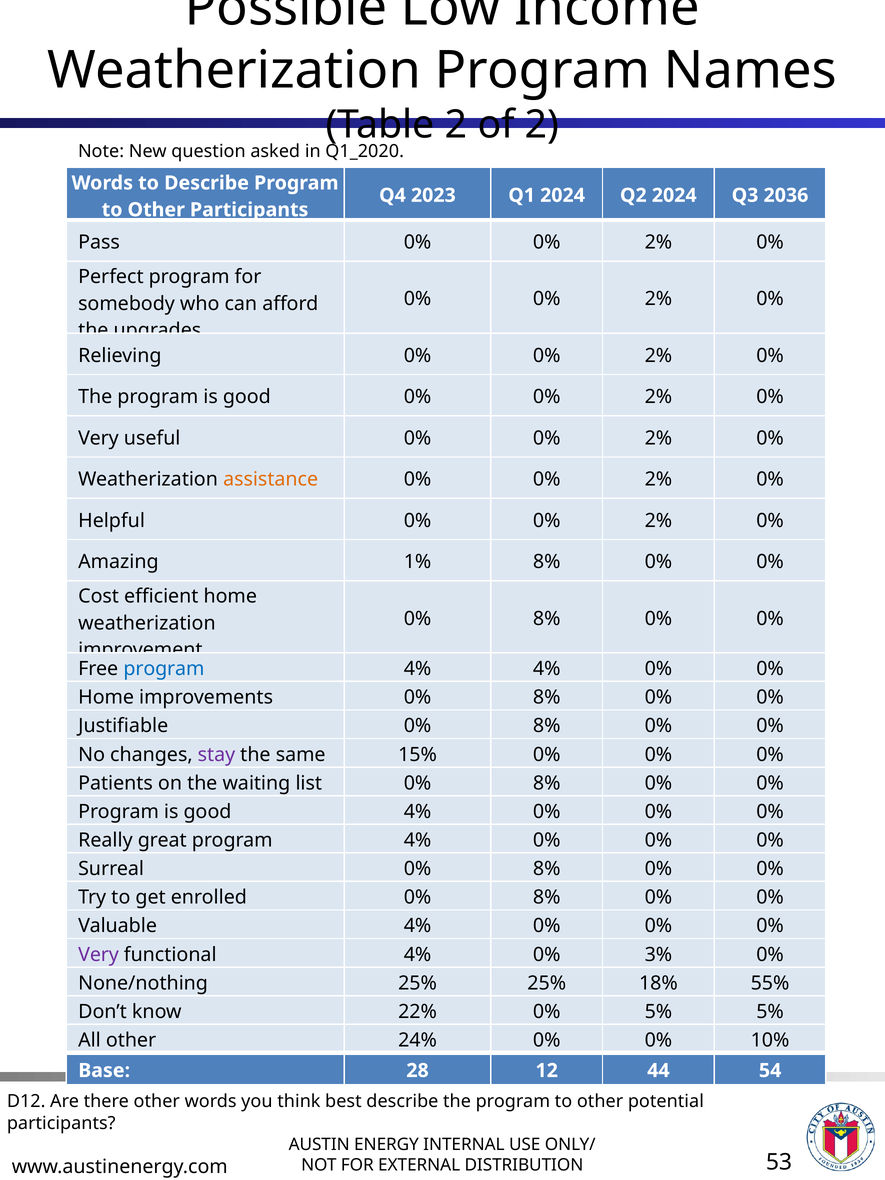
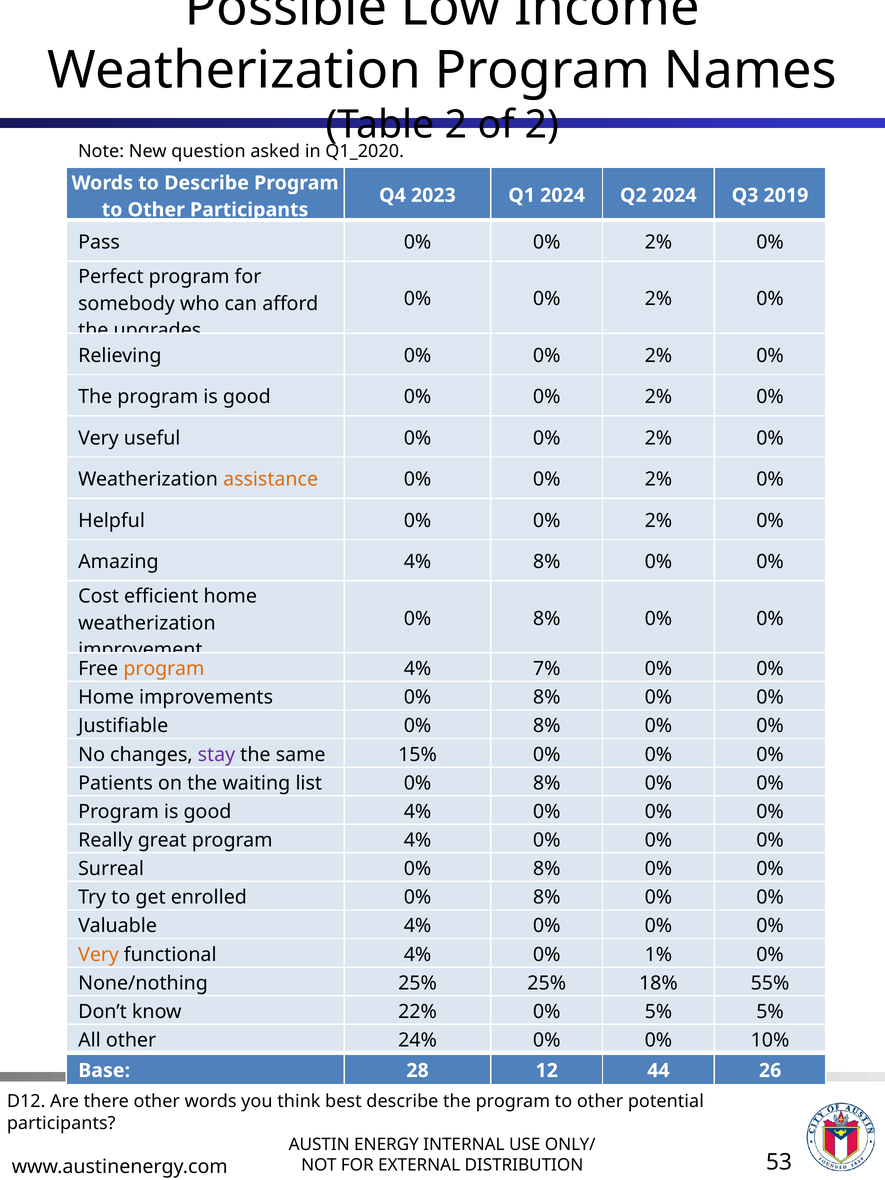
2036: 2036 -> 2019
Amazing 1%: 1% -> 4%
program at (164, 669) colour: blue -> orange
4% 4%: 4% -> 7%
Very at (99, 955) colour: purple -> orange
3%: 3% -> 1%
54: 54 -> 26
